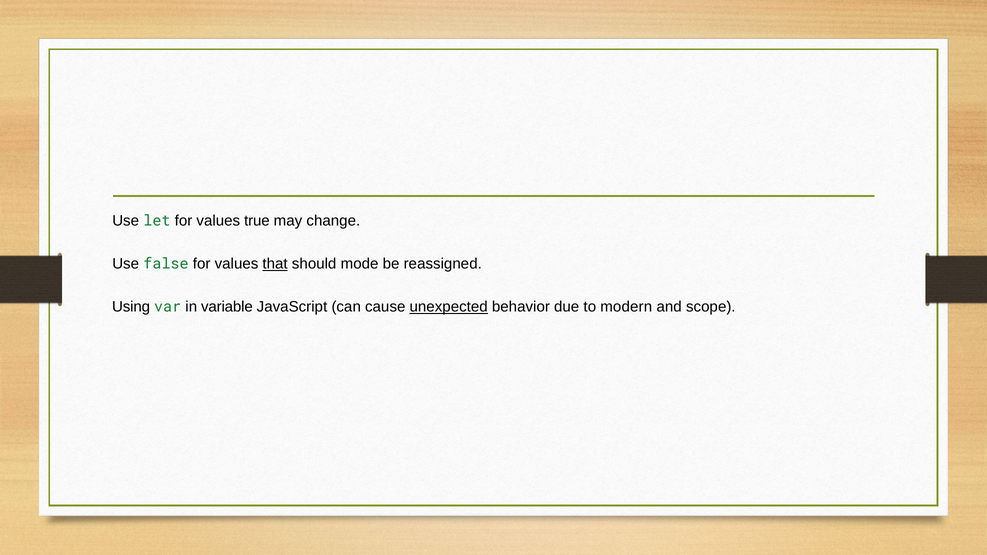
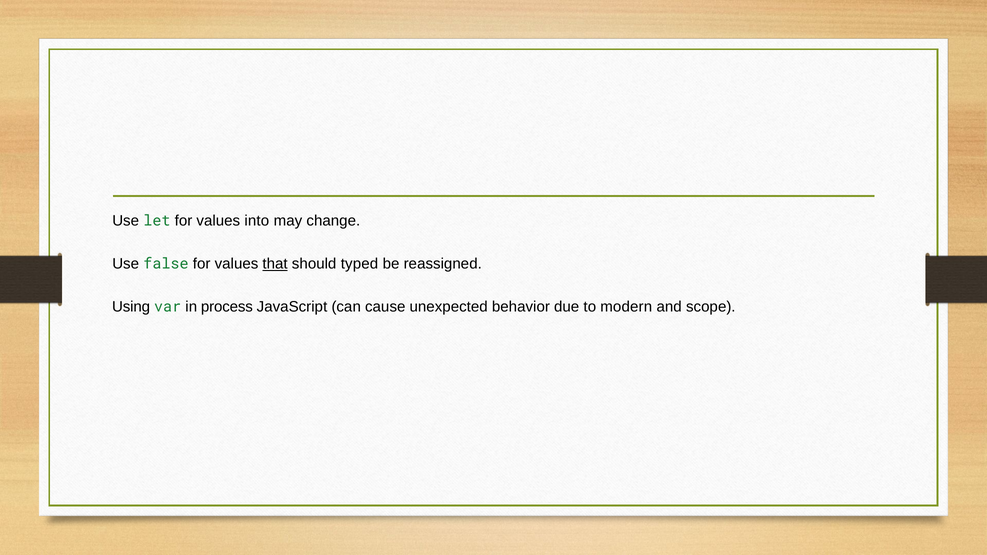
true: true -> into
mode: mode -> typed
variable: variable -> process
unexpected underline: present -> none
